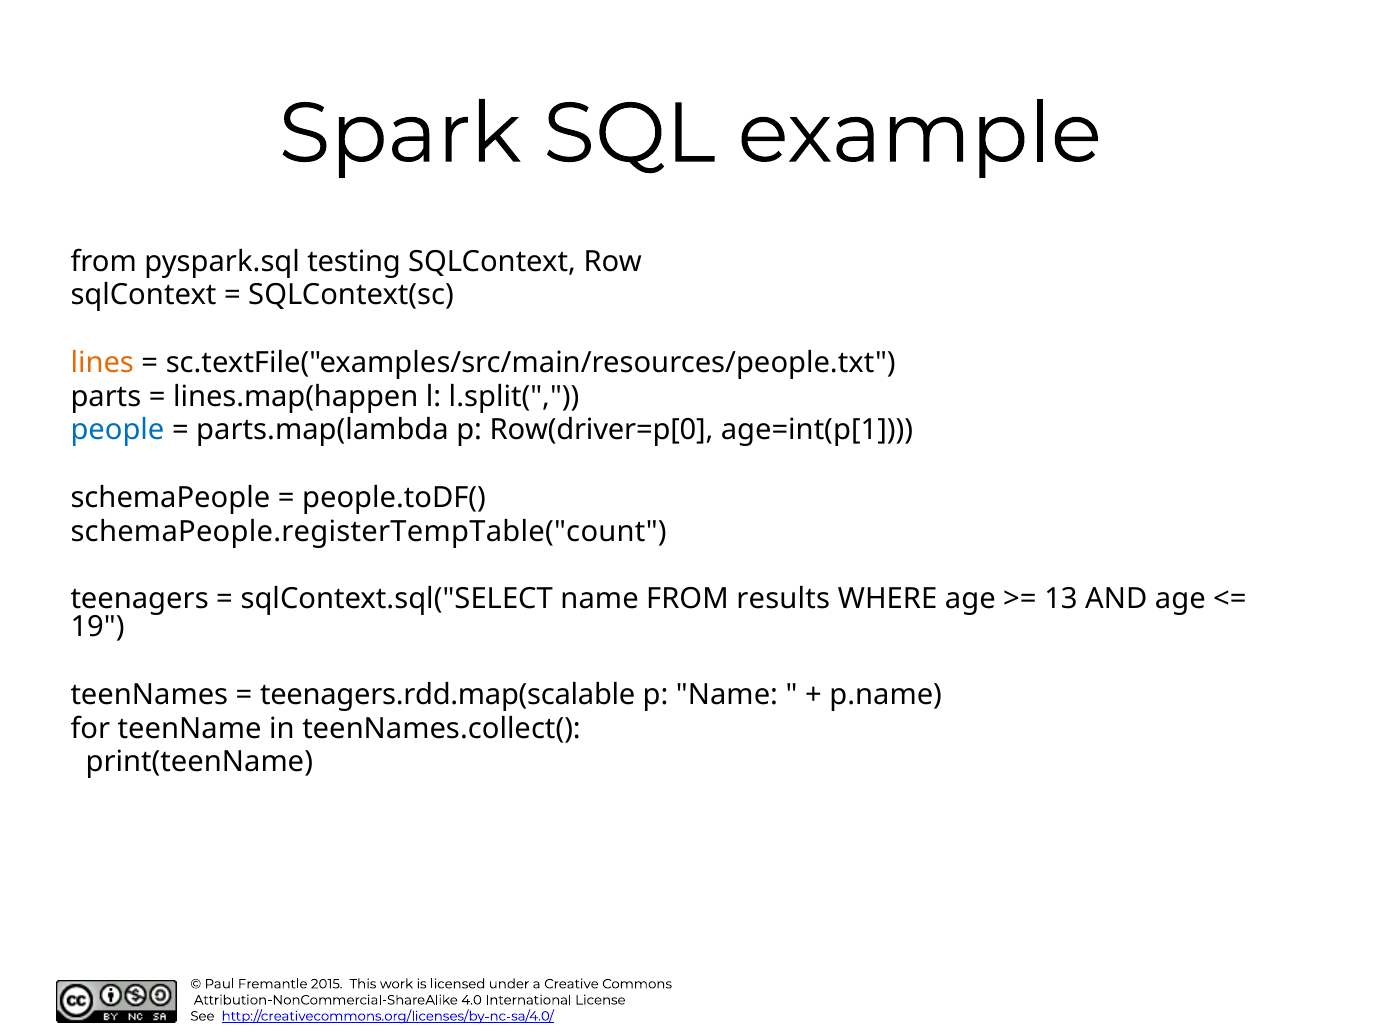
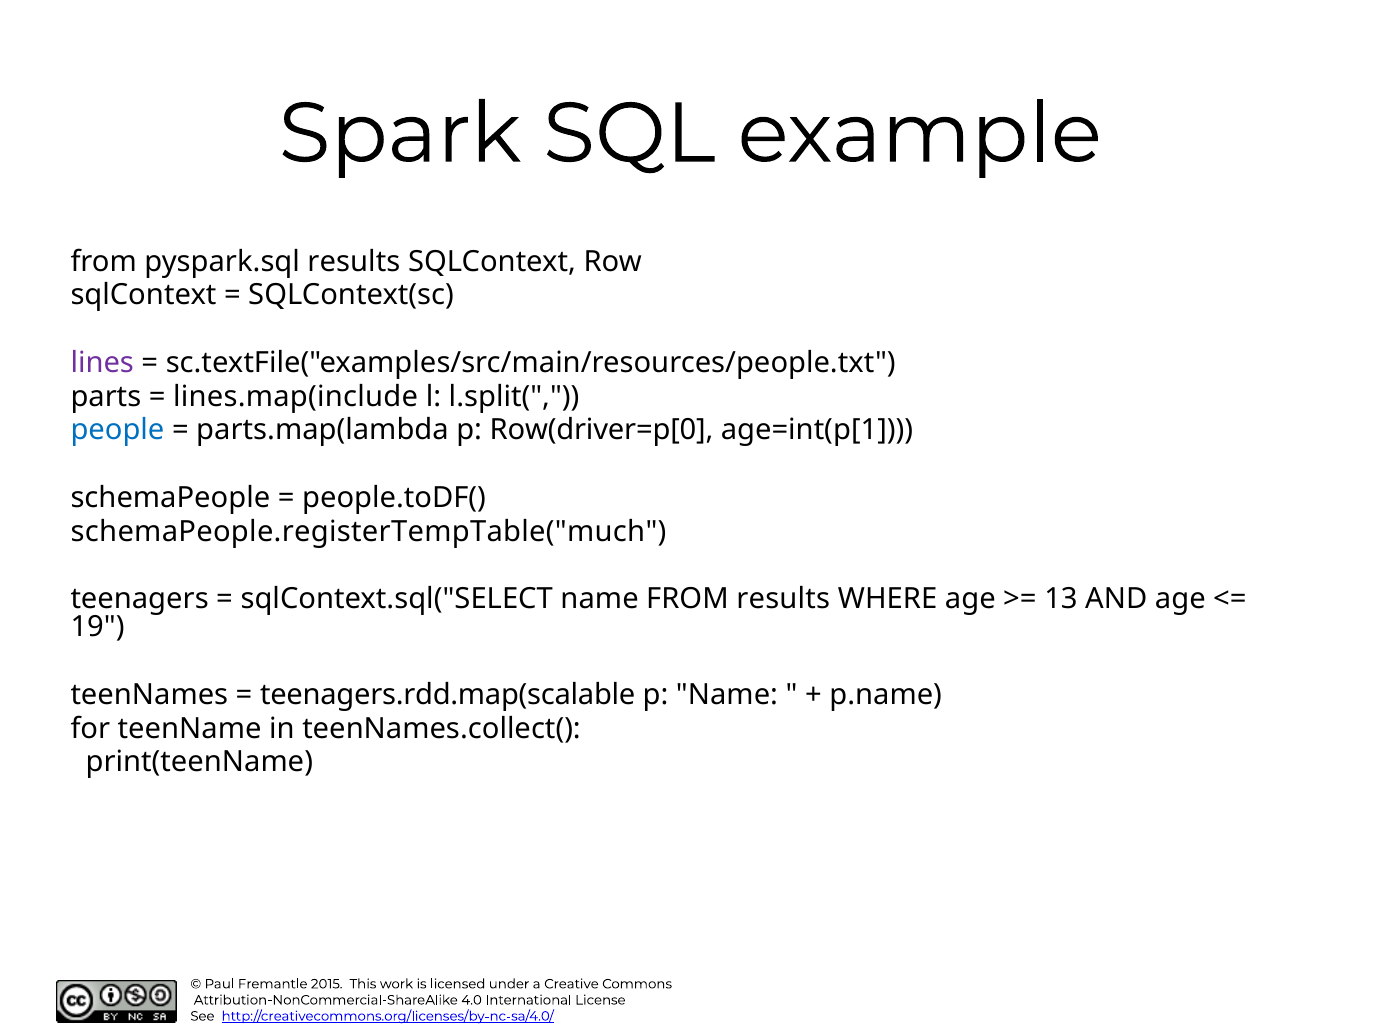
pyspark.sql testing: testing -> results
lines colour: orange -> purple
lines.map(happen: lines.map(happen -> lines.map(include
schemaPeople.registerTempTable("count: schemaPeople.registerTempTable("count -> schemaPeople.registerTempTable("much
